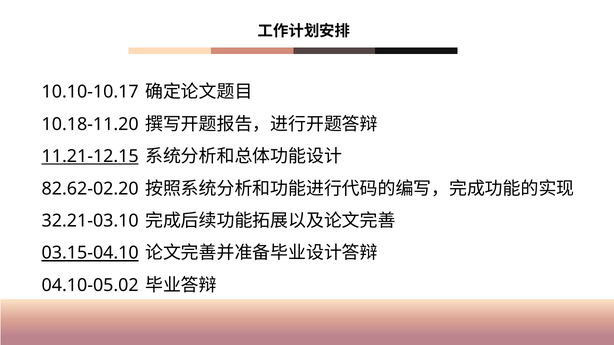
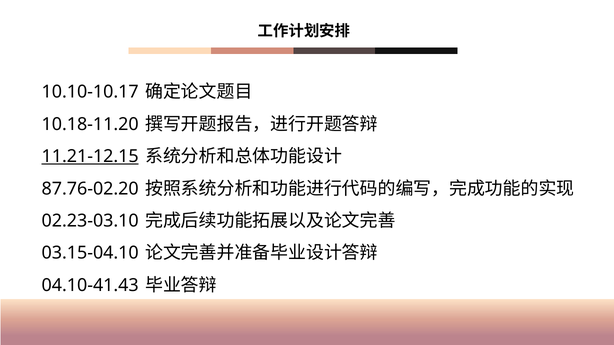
82.62-02.20: 82.62-02.20 -> 87.76-02.20
32.21-03.10: 32.21-03.10 -> 02.23-03.10
03.15-04.10 underline: present -> none
04.10-05.02: 04.10-05.02 -> 04.10-41.43
